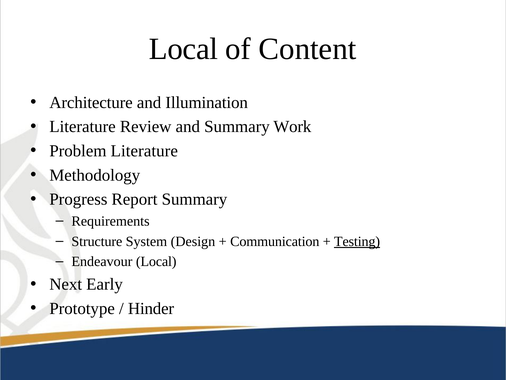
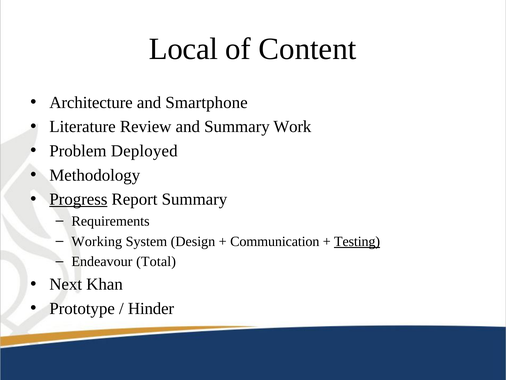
Illumination: Illumination -> Smartphone
Problem Literature: Literature -> Deployed
Progress underline: none -> present
Structure: Structure -> Working
Endeavour Local: Local -> Total
Early: Early -> Khan
